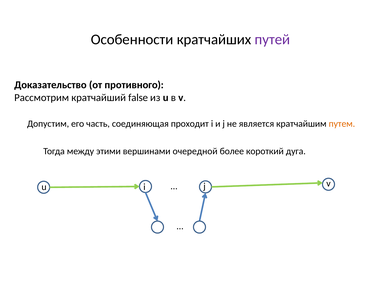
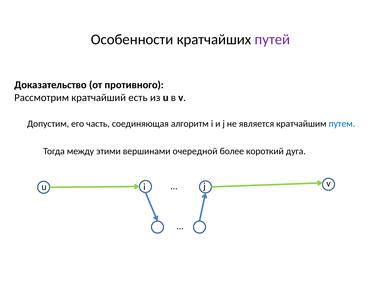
false: false -> есть
проходит: проходит -> алгоритм
путем colour: orange -> blue
